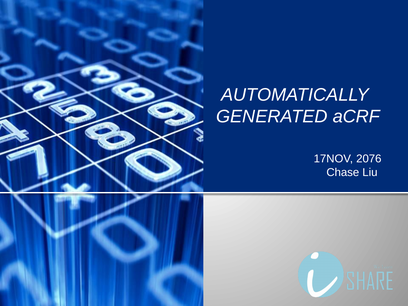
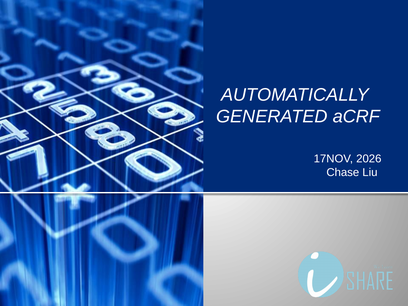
2076: 2076 -> 2026
